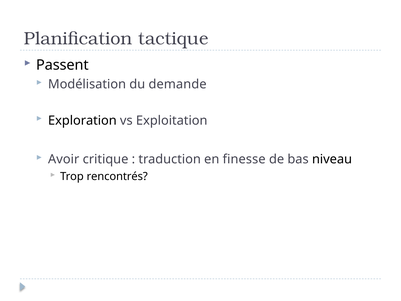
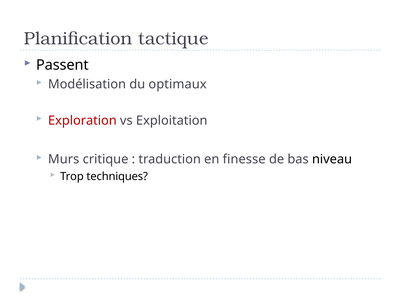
demande: demande -> optimaux
Exploration colour: black -> red
Avoir: Avoir -> Murs
rencontrés: rencontrés -> techniques
